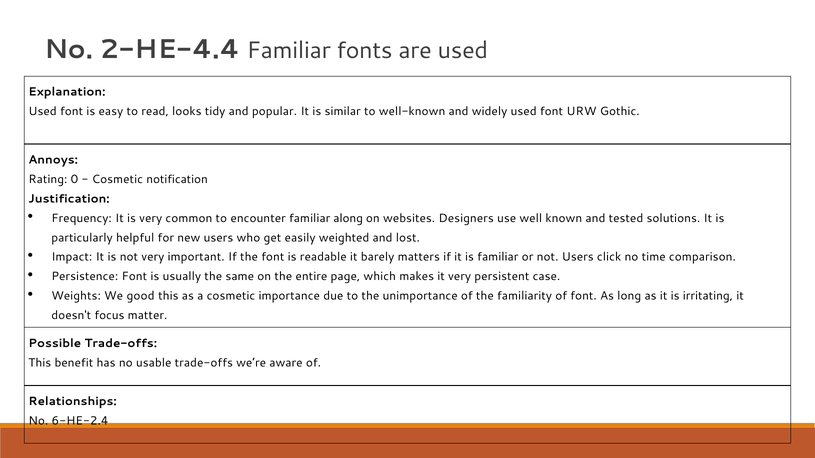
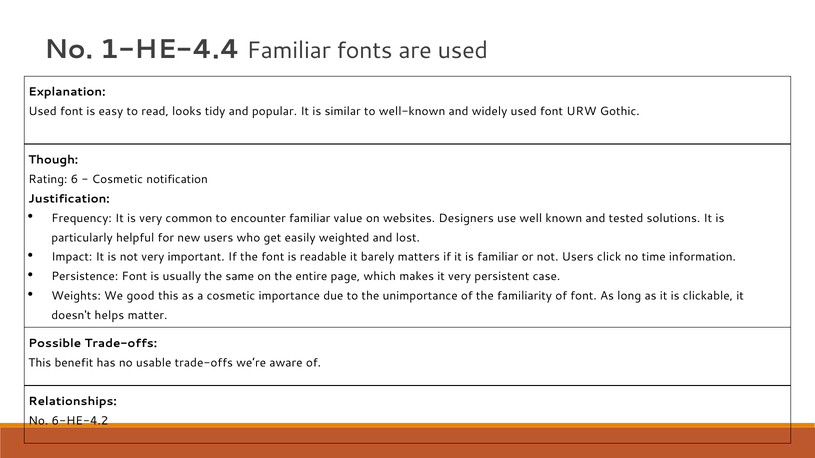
2-HE-4.4: 2-HE-4.4 -> 1-HE-4.4
Annoys: Annoys -> Though
0: 0 -> 6
along: along -> value
comparison: comparison -> information
irritating: irritating -> clickable
focus: focus -> helps
6-HE-2.4: 6-HE-2.4 -> 6-HE-4.2
